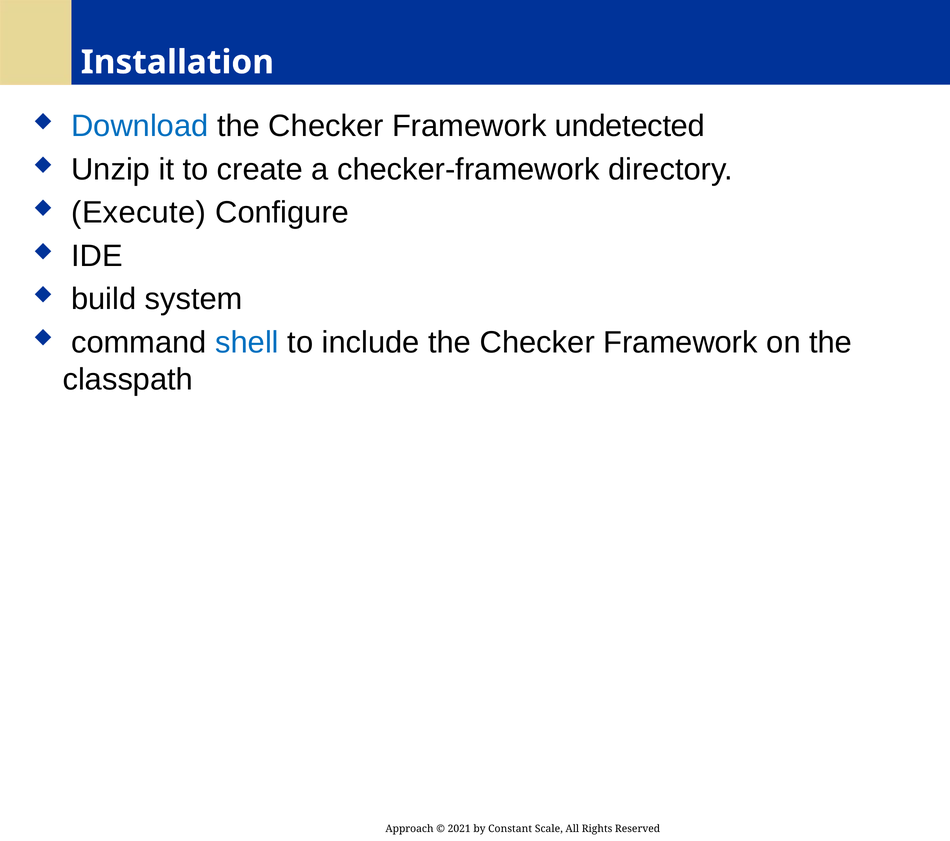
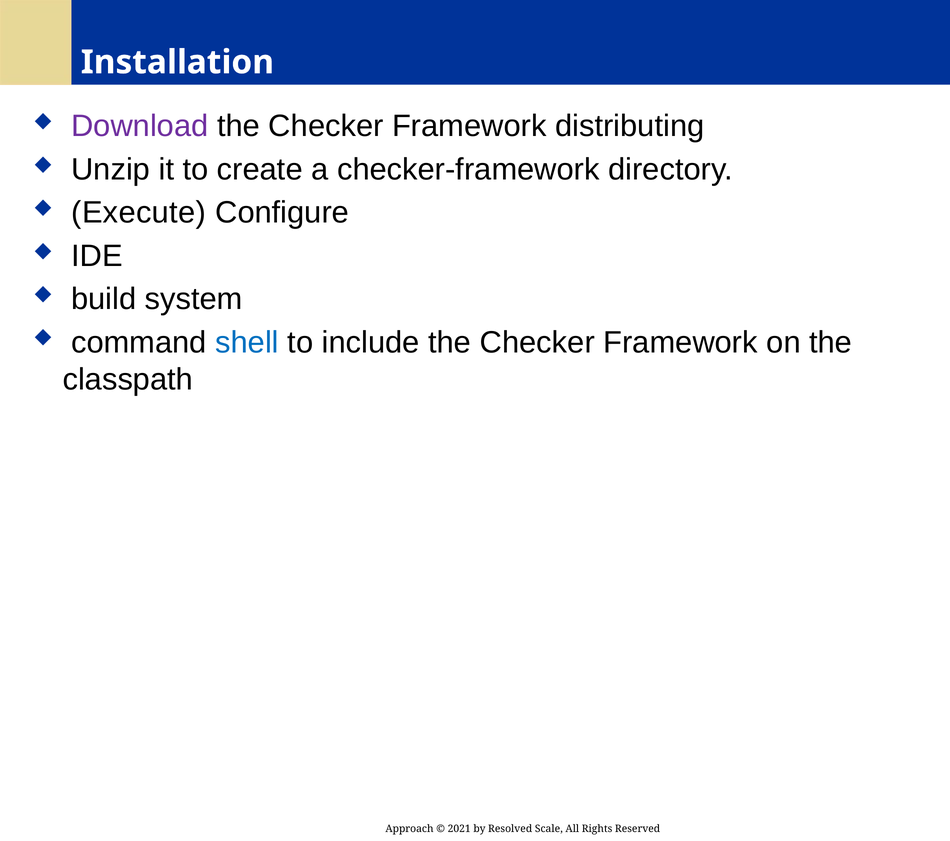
Download colour: blue -> purple
undetected: undetected -> distributing
Constant: Constant -> Resolved
